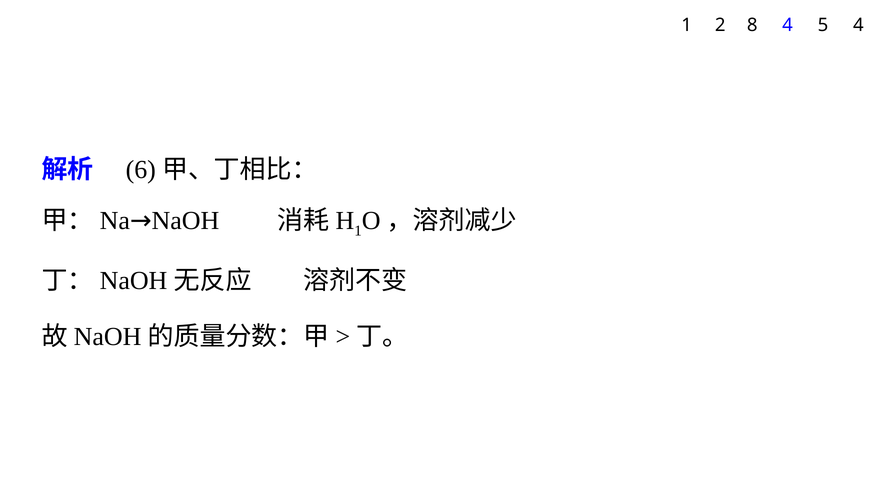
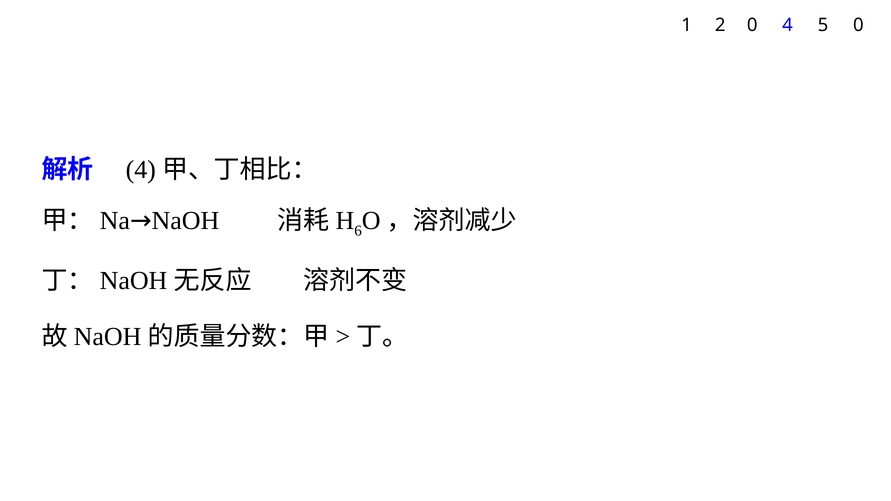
2 8: 8 -> 0
5 4: 4 -> 0
6 at (141, 170): 6 -> 4
1 at (358, 231): 1 -> 6
